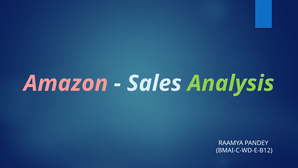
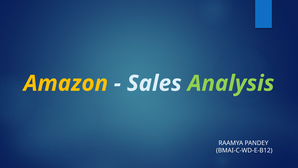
Amazon colour: pink -> yellow
